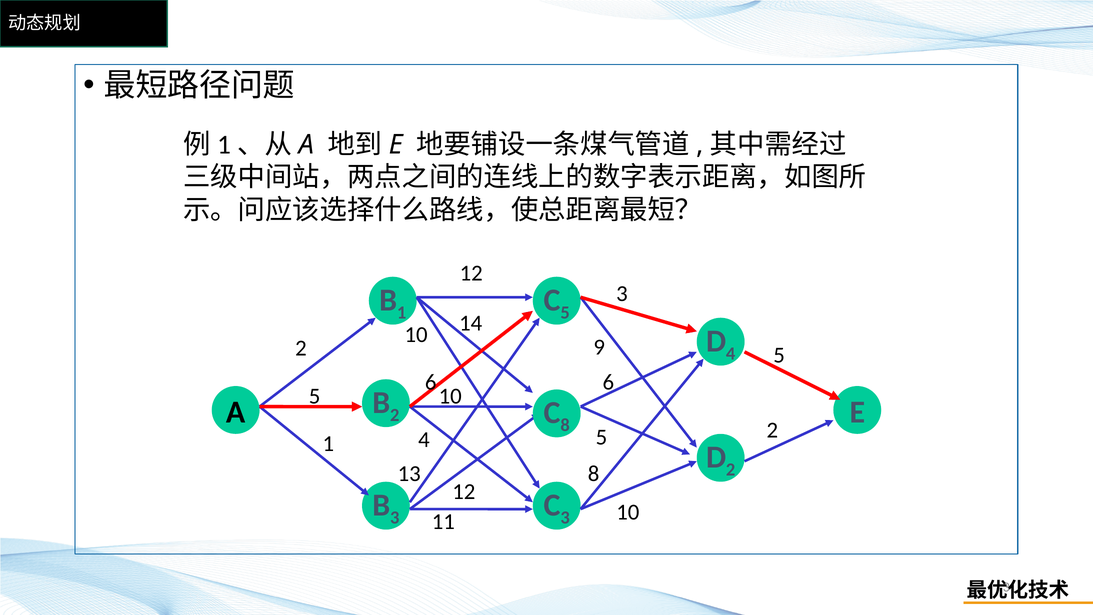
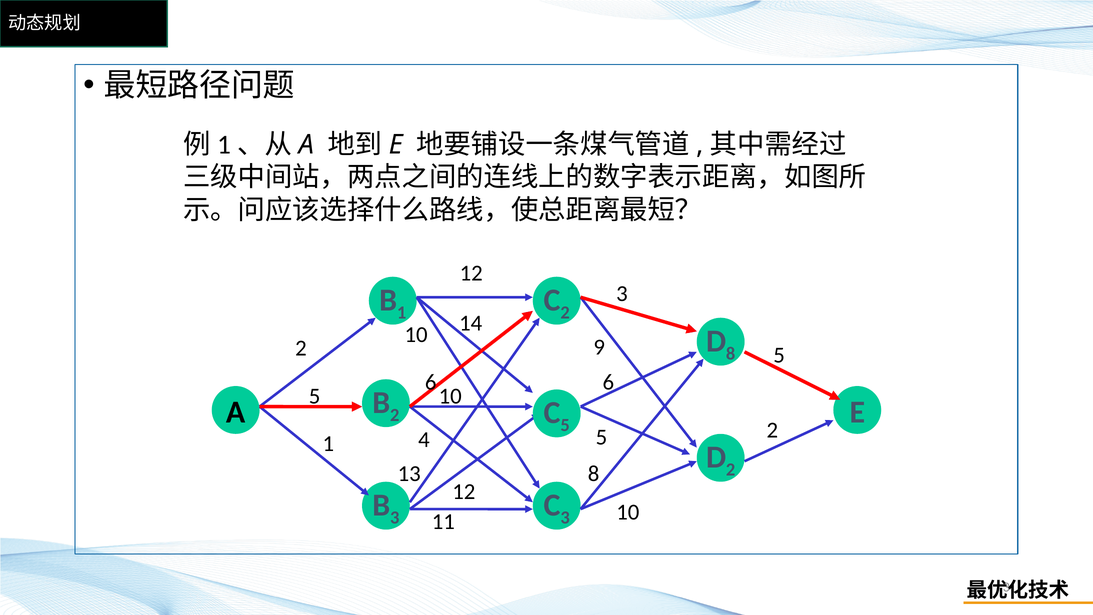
5 at (565, 313): 5 -> 2
4 at (731, 354): 4 -> 8
8 at (565, 425): 8 -> 5
